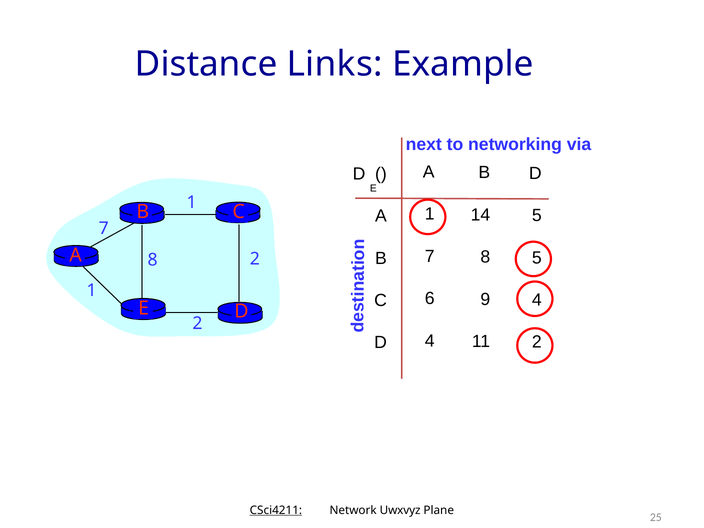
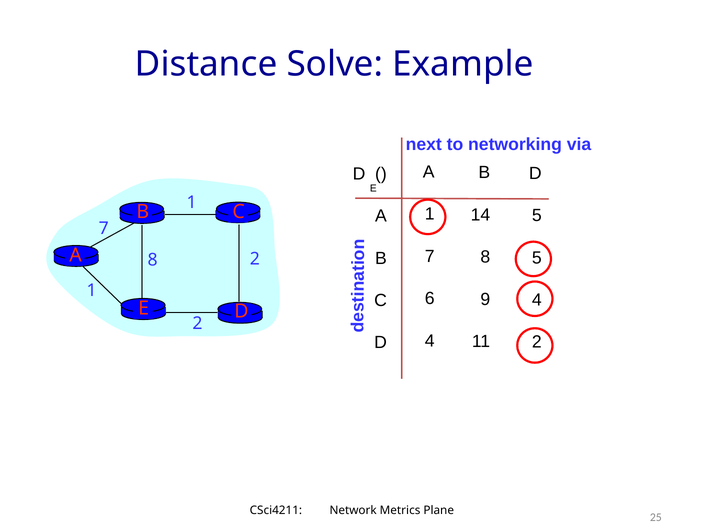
Links: Links -> Solve
CSci4211 underline: present -> none
Uwxvyz: Uwxvyz -> Metrics
